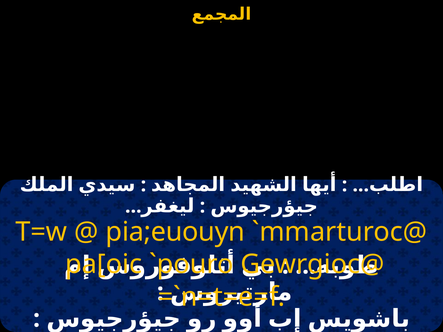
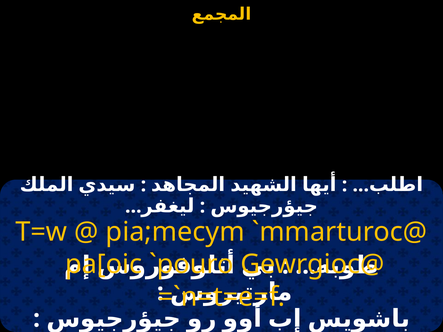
pia;euouyn: pia;euouyn -> pia;mecym
